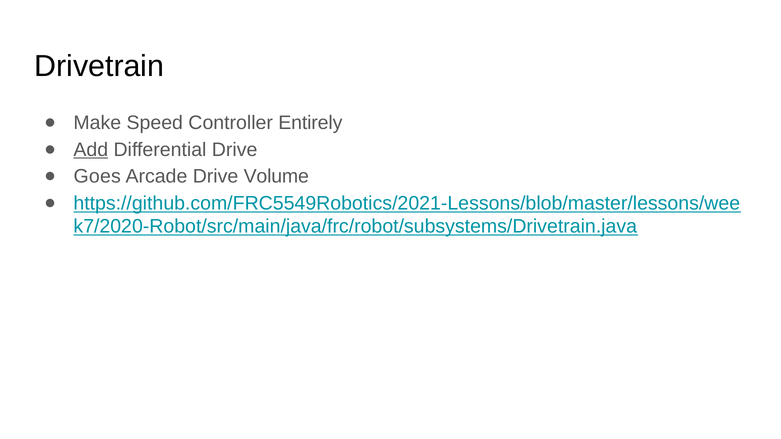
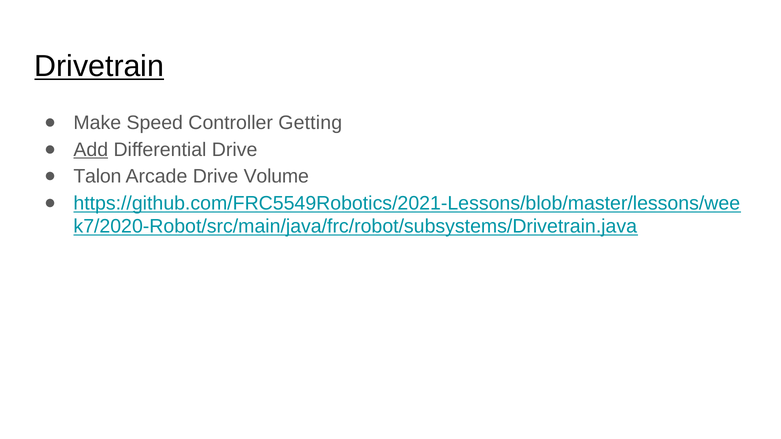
Drivetrain underline: none -> present
Entirely: Entirely -> Getting
Goes: Goes -> Talon
